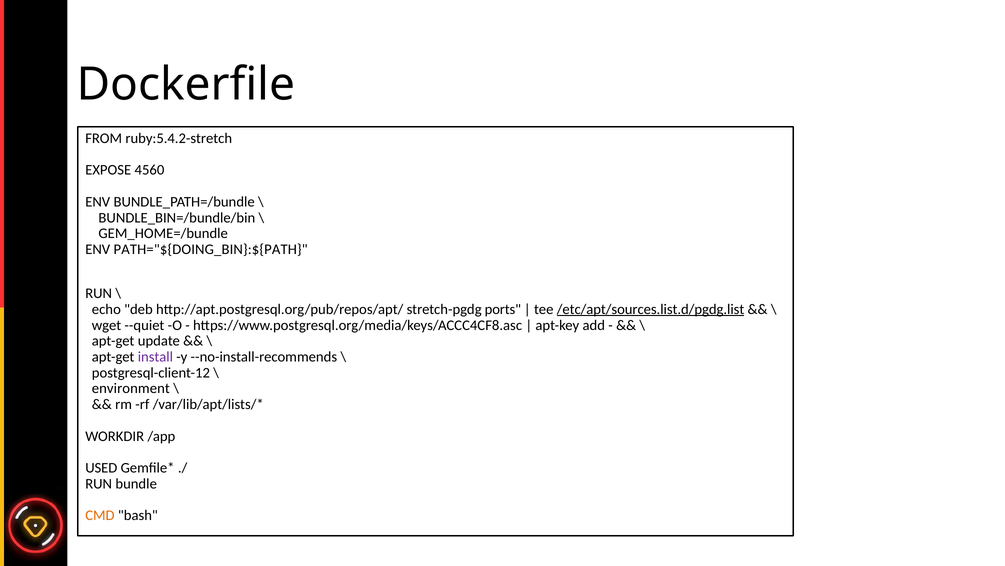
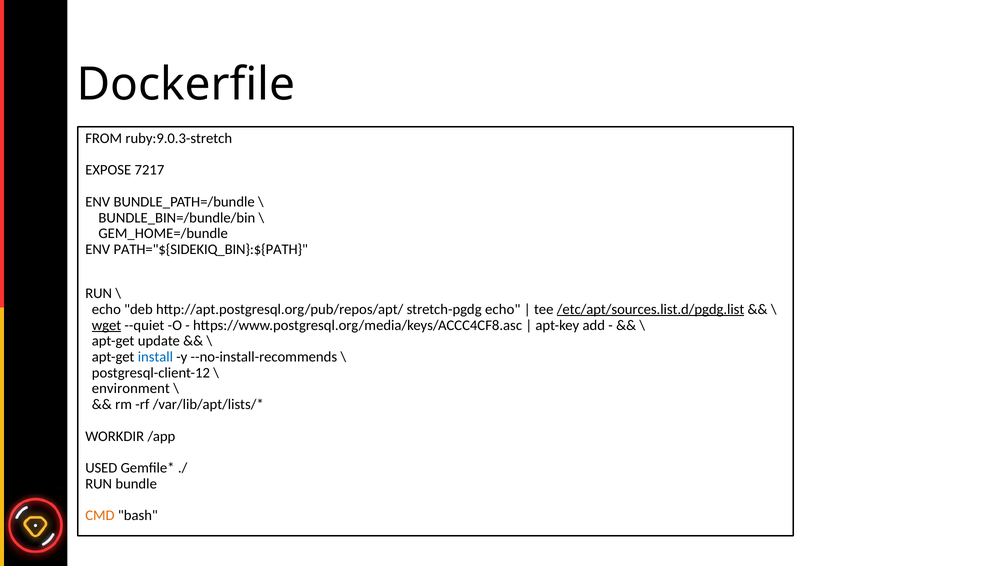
ruby:5.4.2-stretch: ruby:5.4.2-stretch -> ruby:9.0.3-stretch
4560: 4560 -> 7217
PATH="${DOING_BIN}:${PATH: PATH="${DOING_BIN}:${PATH -> PATH="${SIDEKIQ_BIN}:${PATH
stretch-pgdg ports: ports -> echo
wget underline: none -> present
install colour: purple -> blue
